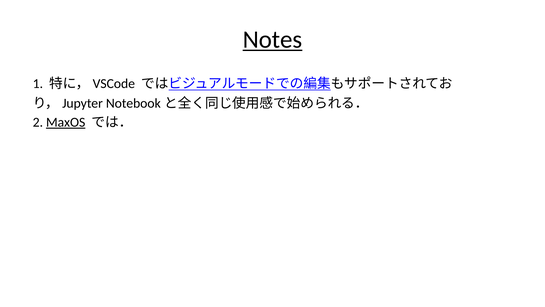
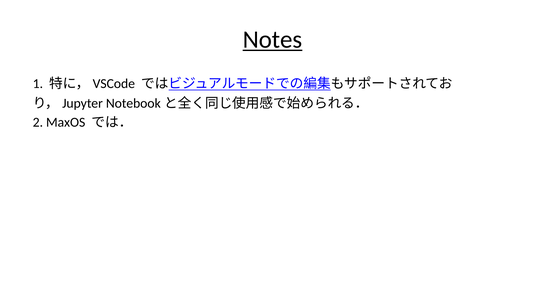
MaxOS underline: present -> none
